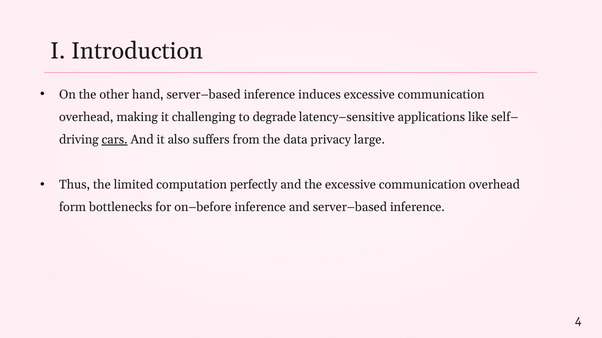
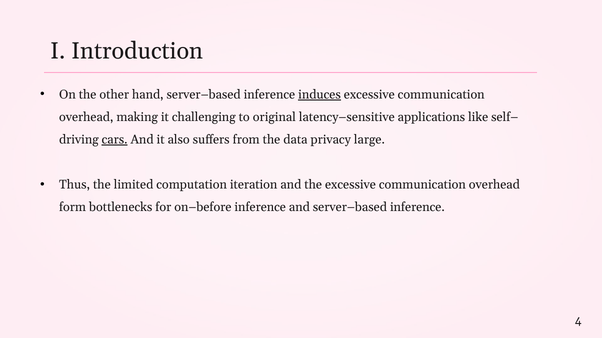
induces underline: none -> present
degrade: degrade -> original
perfectly: perfectly -> iteration
